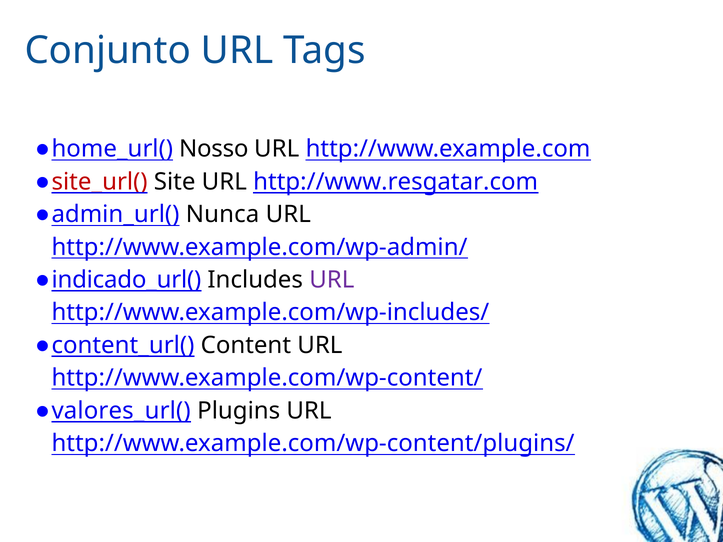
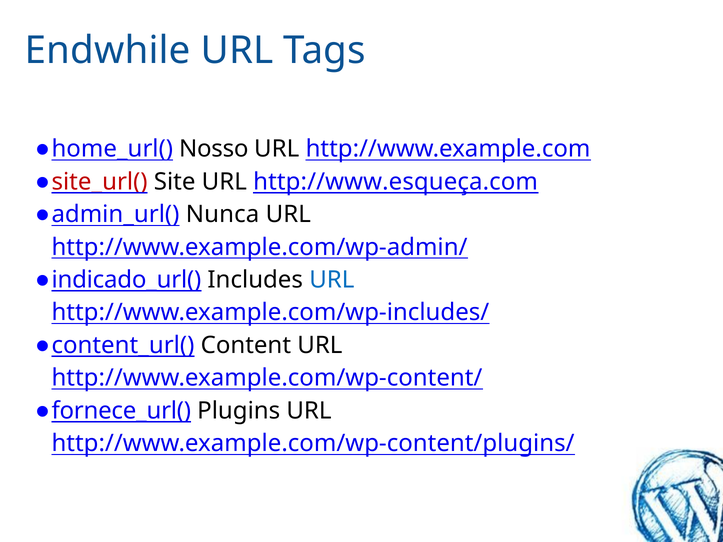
Conjunto: Conjunto -> Endwhile
http://www.resgatar.com: http://www.resgatar.com -> http://www.esqueça.com
URL at (332, 280) colour: purple -> blue
valores_url(: valores_url( -> fornece_url(
